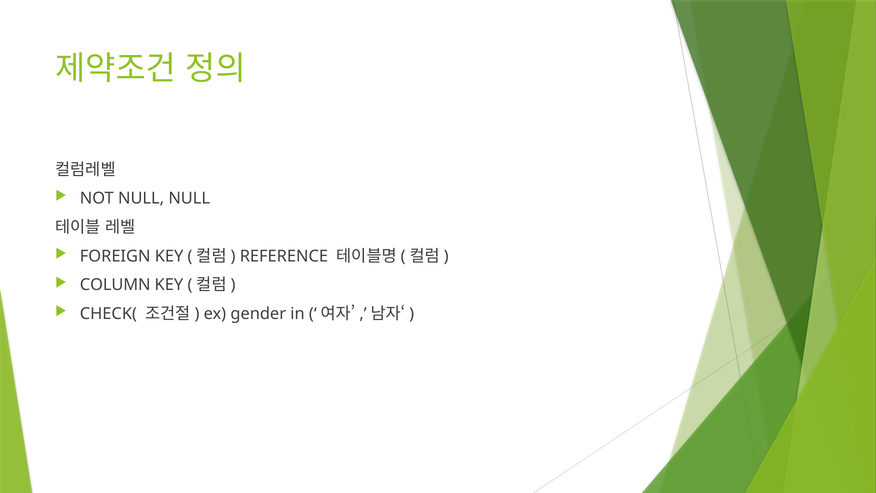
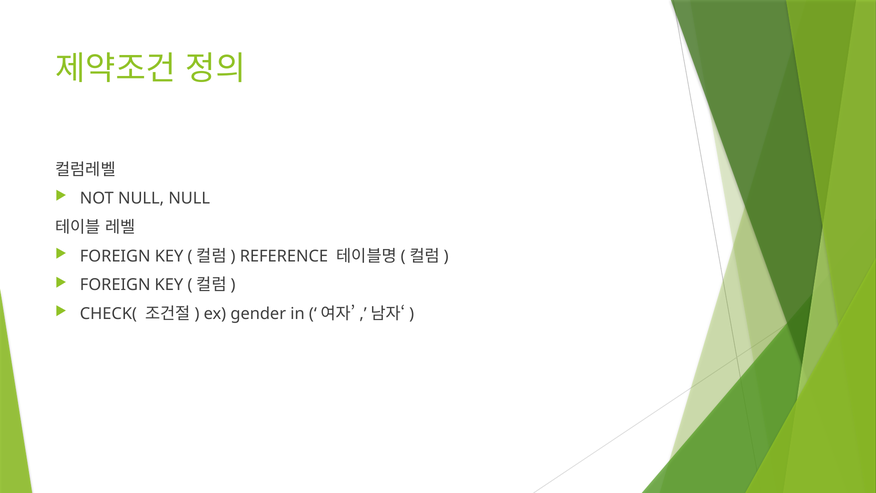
COLUMN at (115, 285): COLUMN -> FOREIGN
